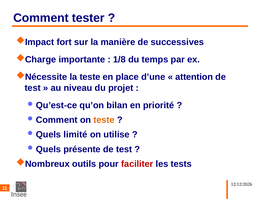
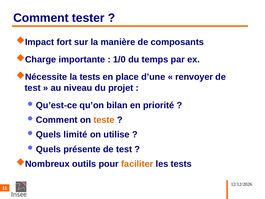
successives: successives -> composants
1/8: 1/8 -> 1/0
la teste: teste -> tests
attention: attention -> renvoyer
faciliter colour: red -> orange
